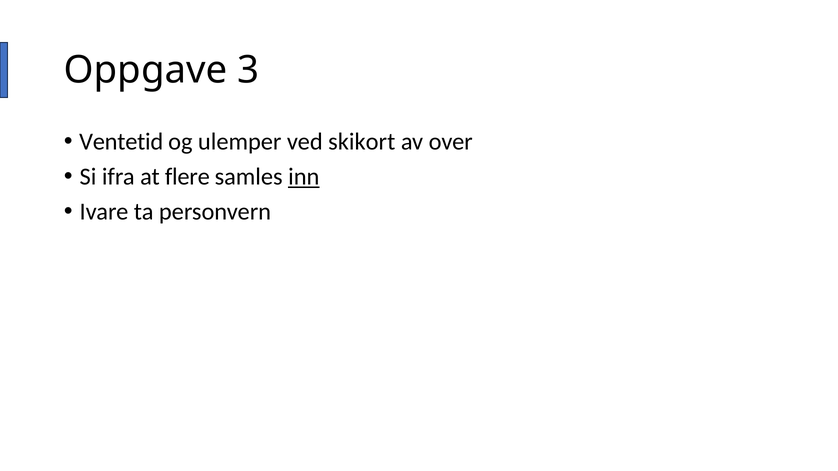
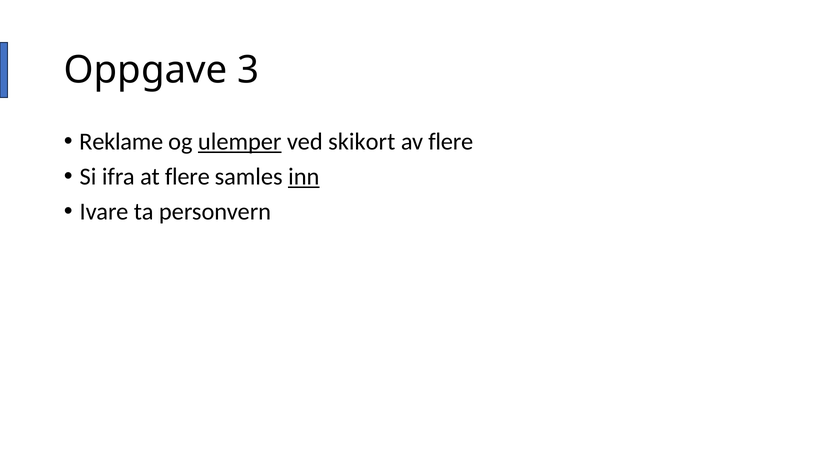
Ventetid: Ventetid -> Reklame
ulemper underline: none -> present
av over: over -> flere
